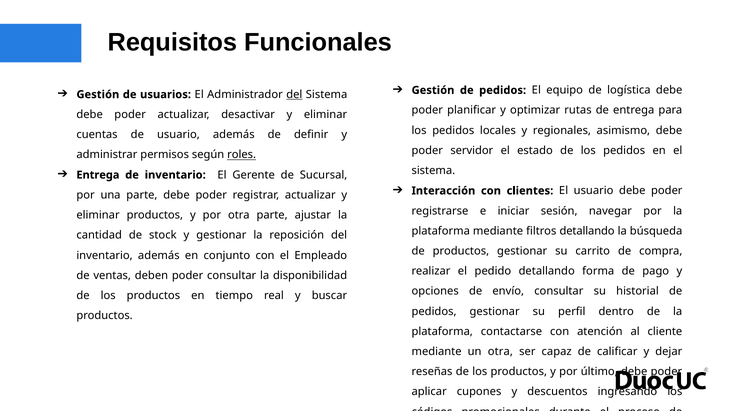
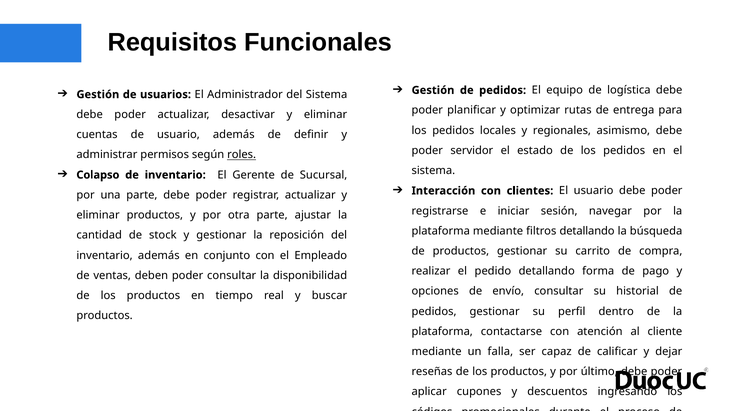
del at (294, 95) underline: present -> none
Entrega at (98, 175): Entrega -> Colapso
un otra: otra -> falla
